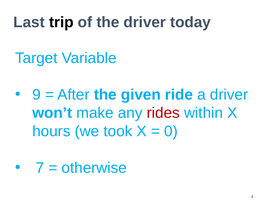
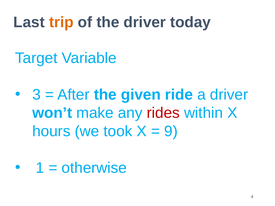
trip colour: black -> orange
9: 9 -> 3
0: 0 -> 9
7: 7 -> 1
